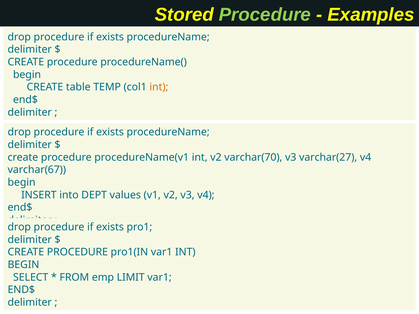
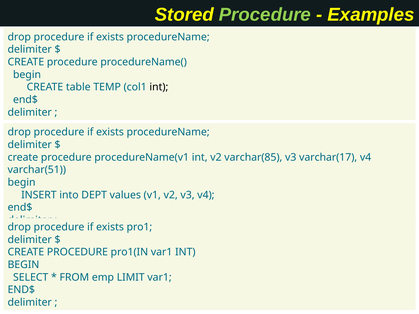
int at (159, 87) colour: orange -> black
varchar(70: varchar(70 -> varchar(85
varchar(27: varchar(27 -> varchar(17
varchar(67: varchar(67 -> varchar(51
